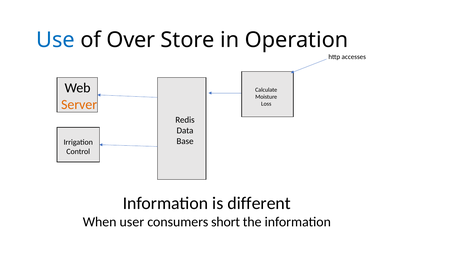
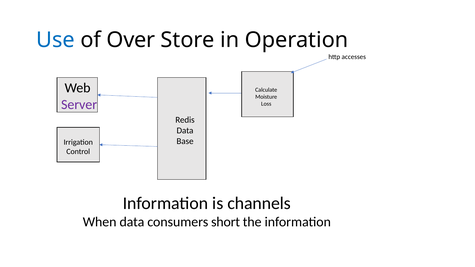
Server colour: orange -> purple
different: different -> channels
When user: user -> data
